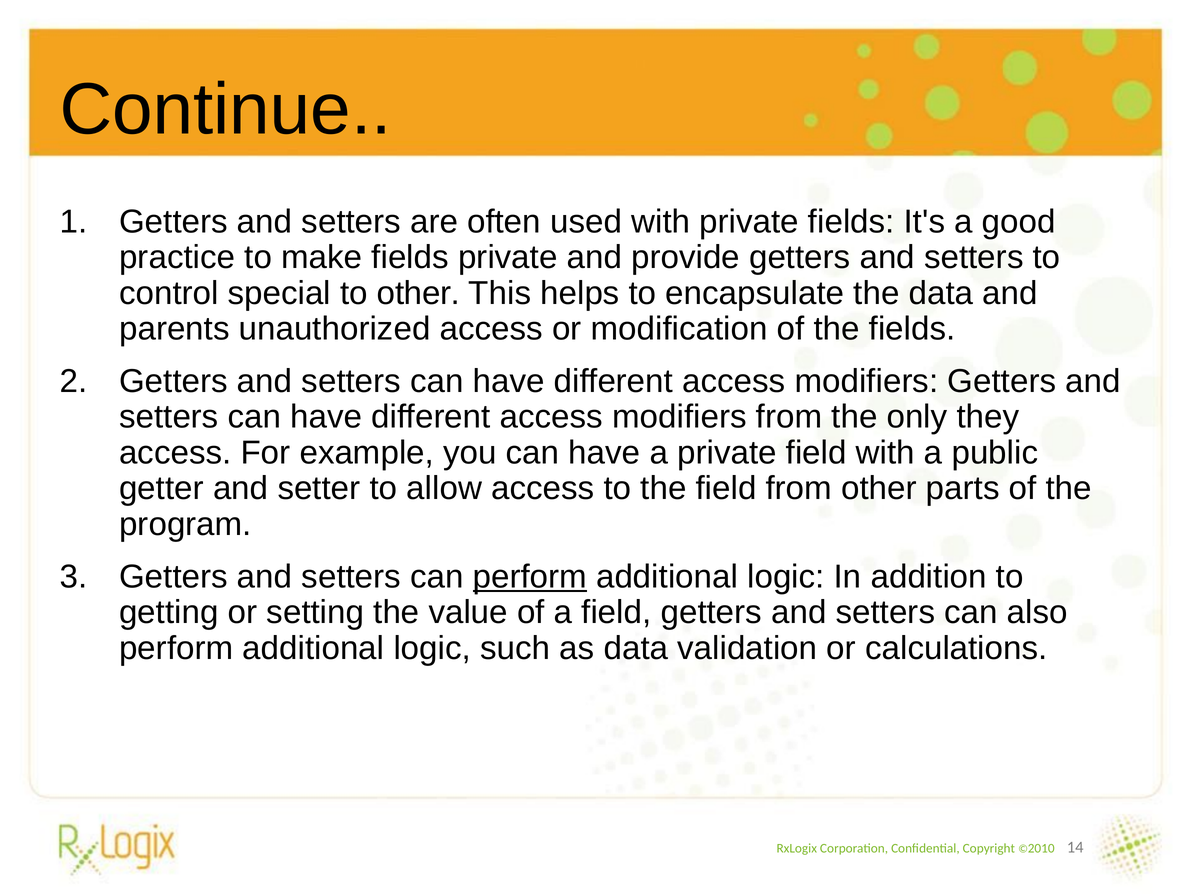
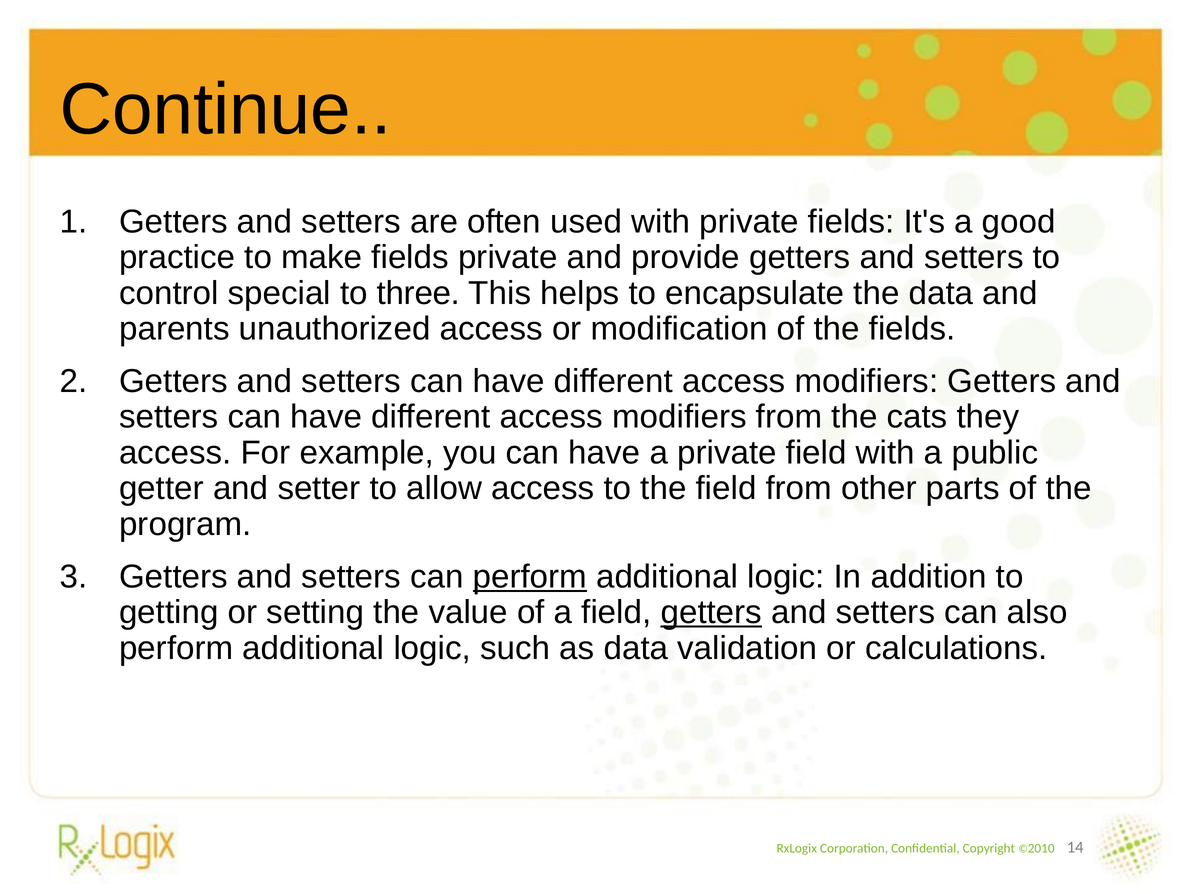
to other: other -> three
only: only -> cats
getters at (711, 612) underline: none -> present
